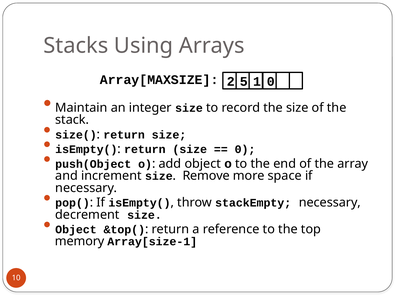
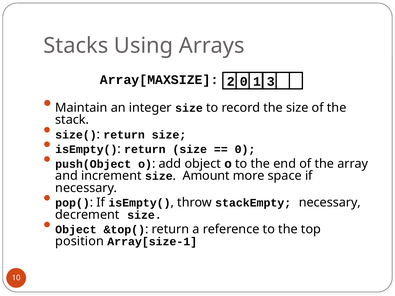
2 5: 5 -> 0
1 0: 0 -> 3
Remove: Remove -> Amount
memory: memory -> position
